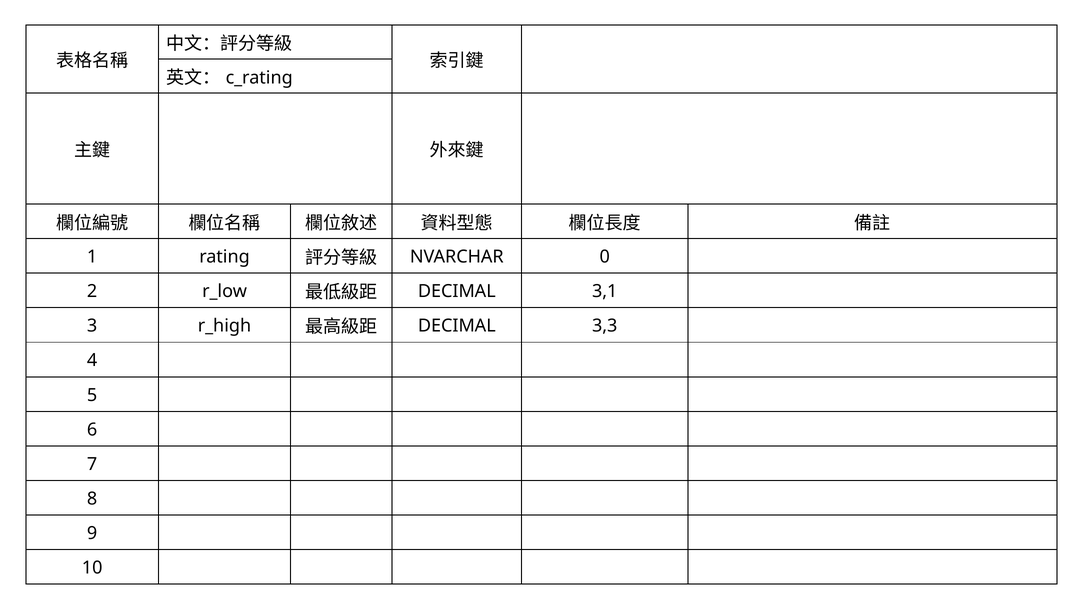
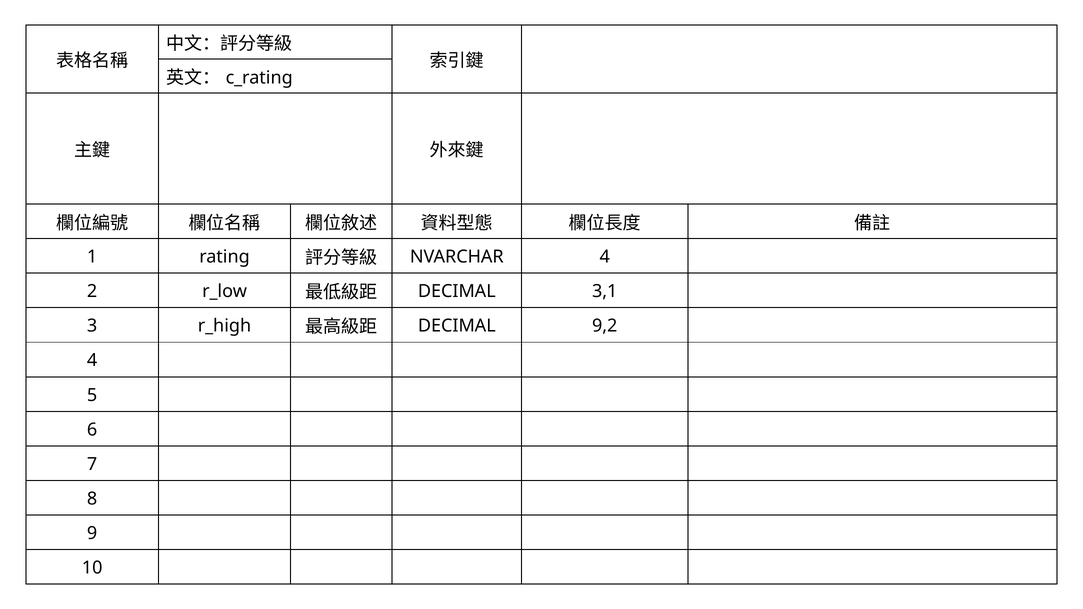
NVARCHAR 0: 0 -> 4
3,3: 3,3 -> 9,2
